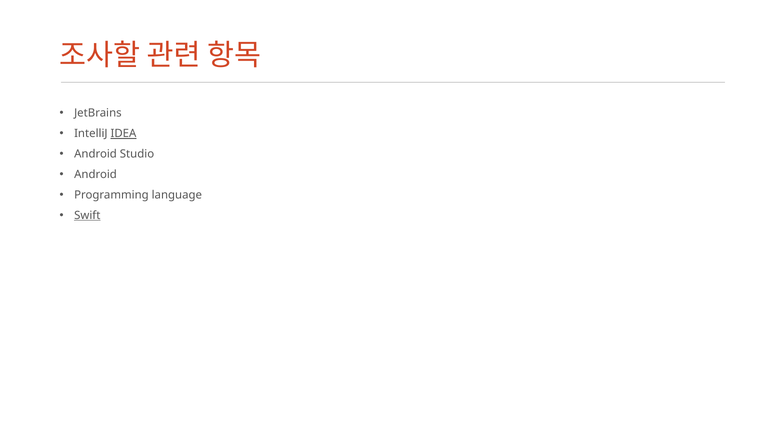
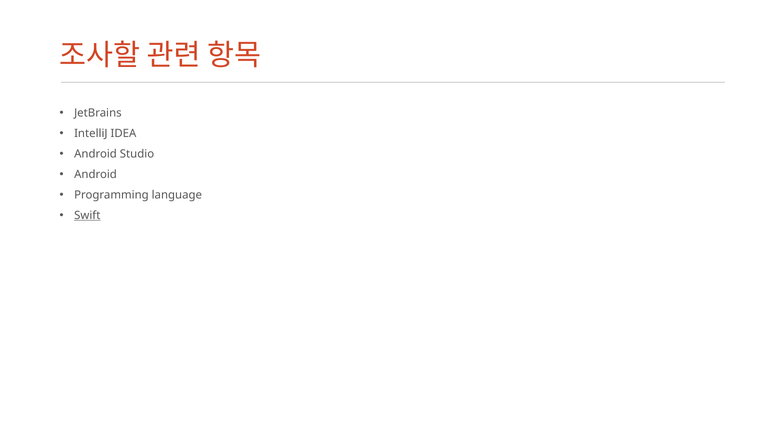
IDEA underline: present -> none
